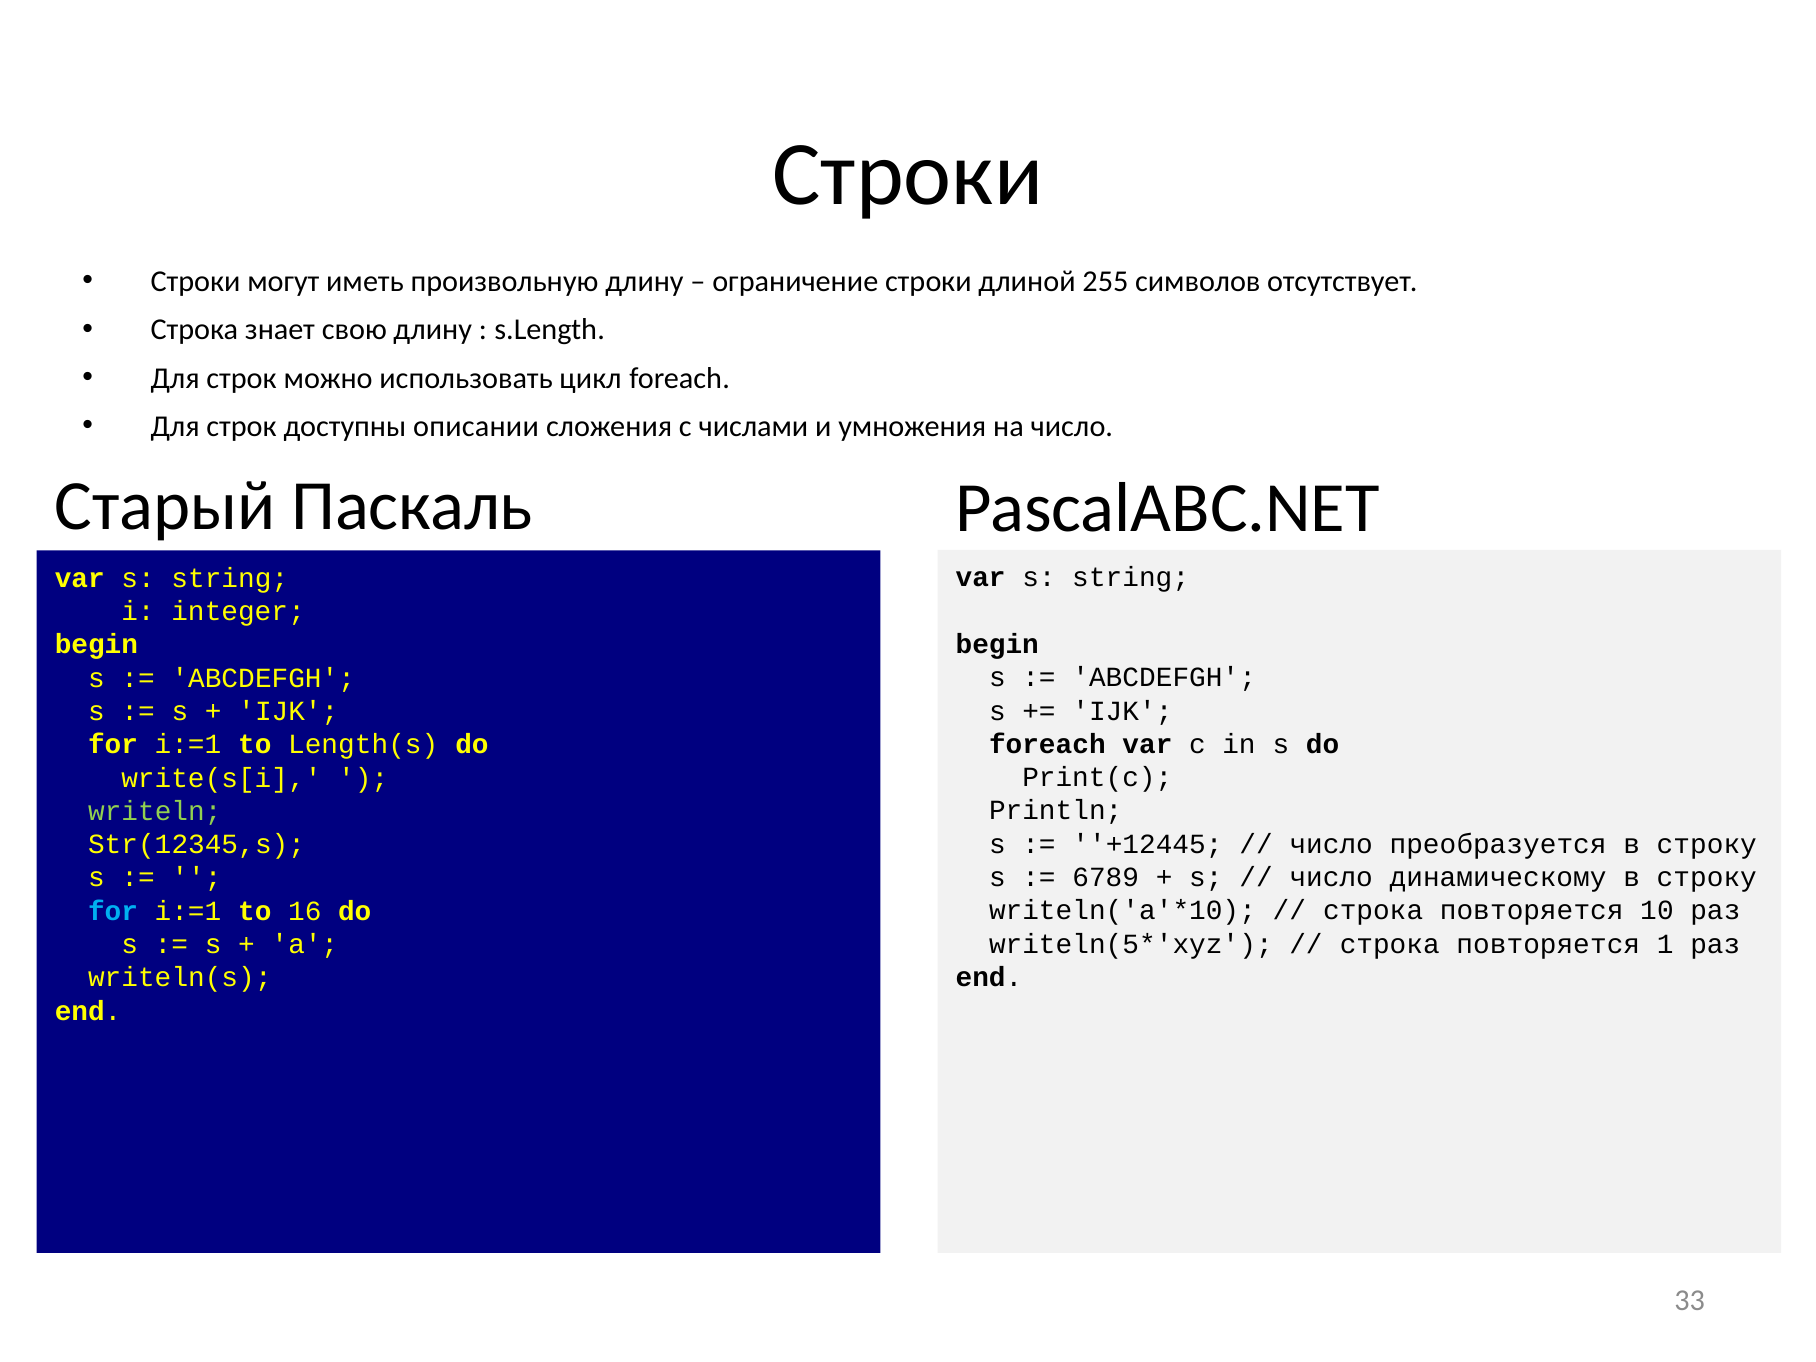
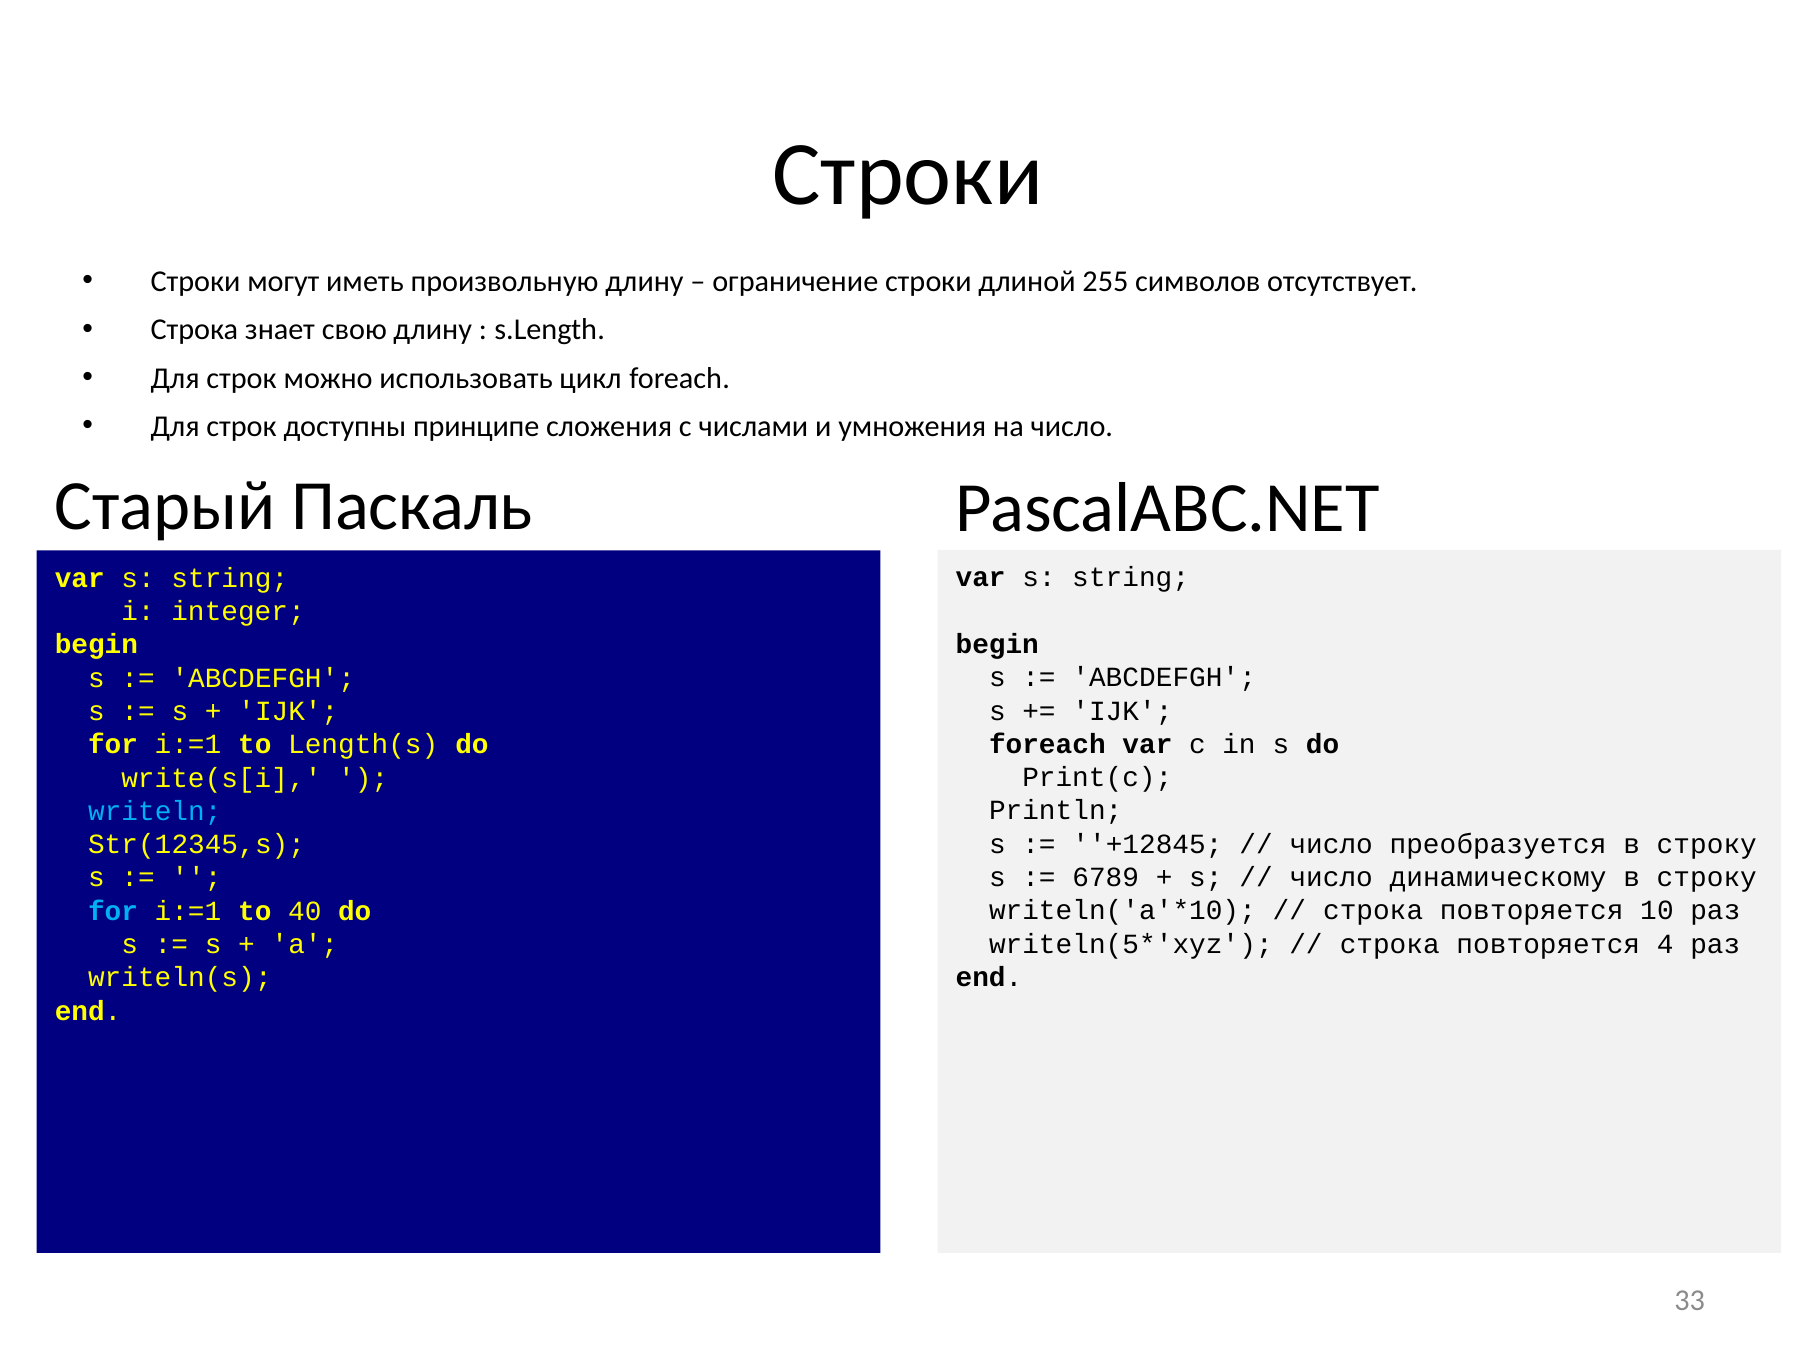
описании: описании -> принципе
writeln colour: light green -> light blue
+12445: +12445 -> +12845
16: 16 -> 40
1: 1 -> 4
